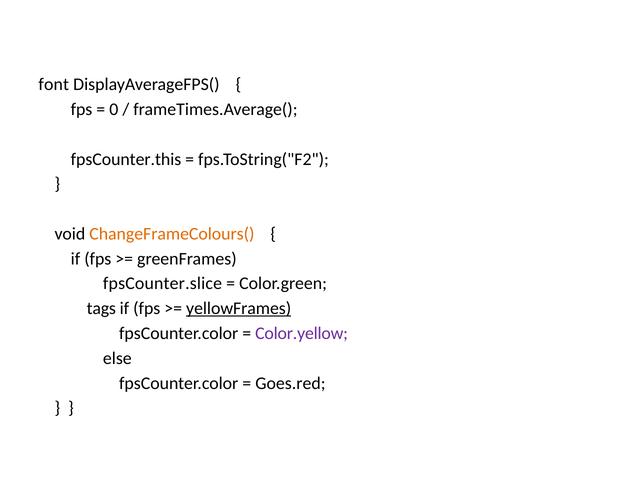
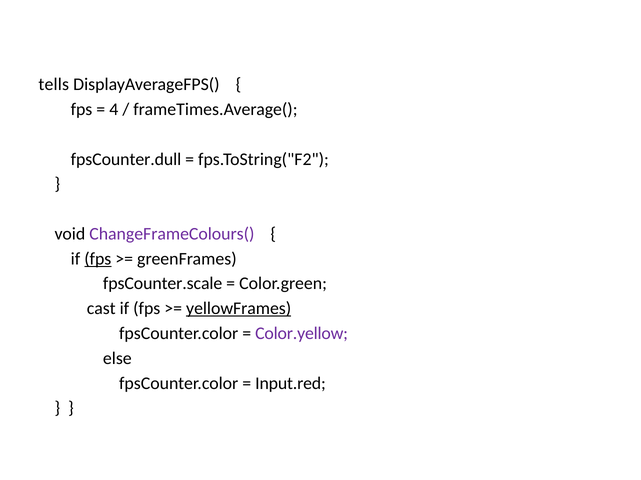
font: font -> tells
0: 0 -> 4
fpsCounter.this: fpsCounter.this -> fpsCounter.dull
ChangeFrameColours( colour: orange -> purple
fps at (98, 259) underline: none -> present
fpsCounter.slice: fpsCounter.slice -> fpsCounter.scale
tags: tags -> cast
Goes.red: Goes.red -> Input.red
